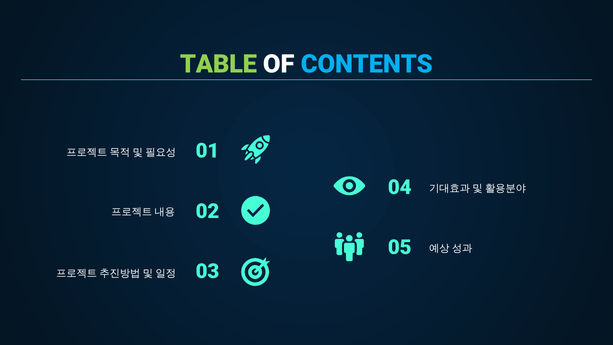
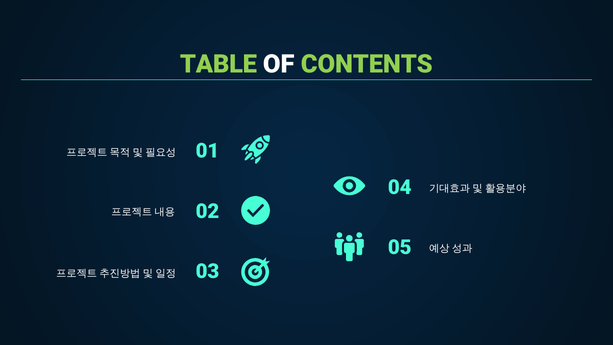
CONTENTS colour: light blue -> light green
